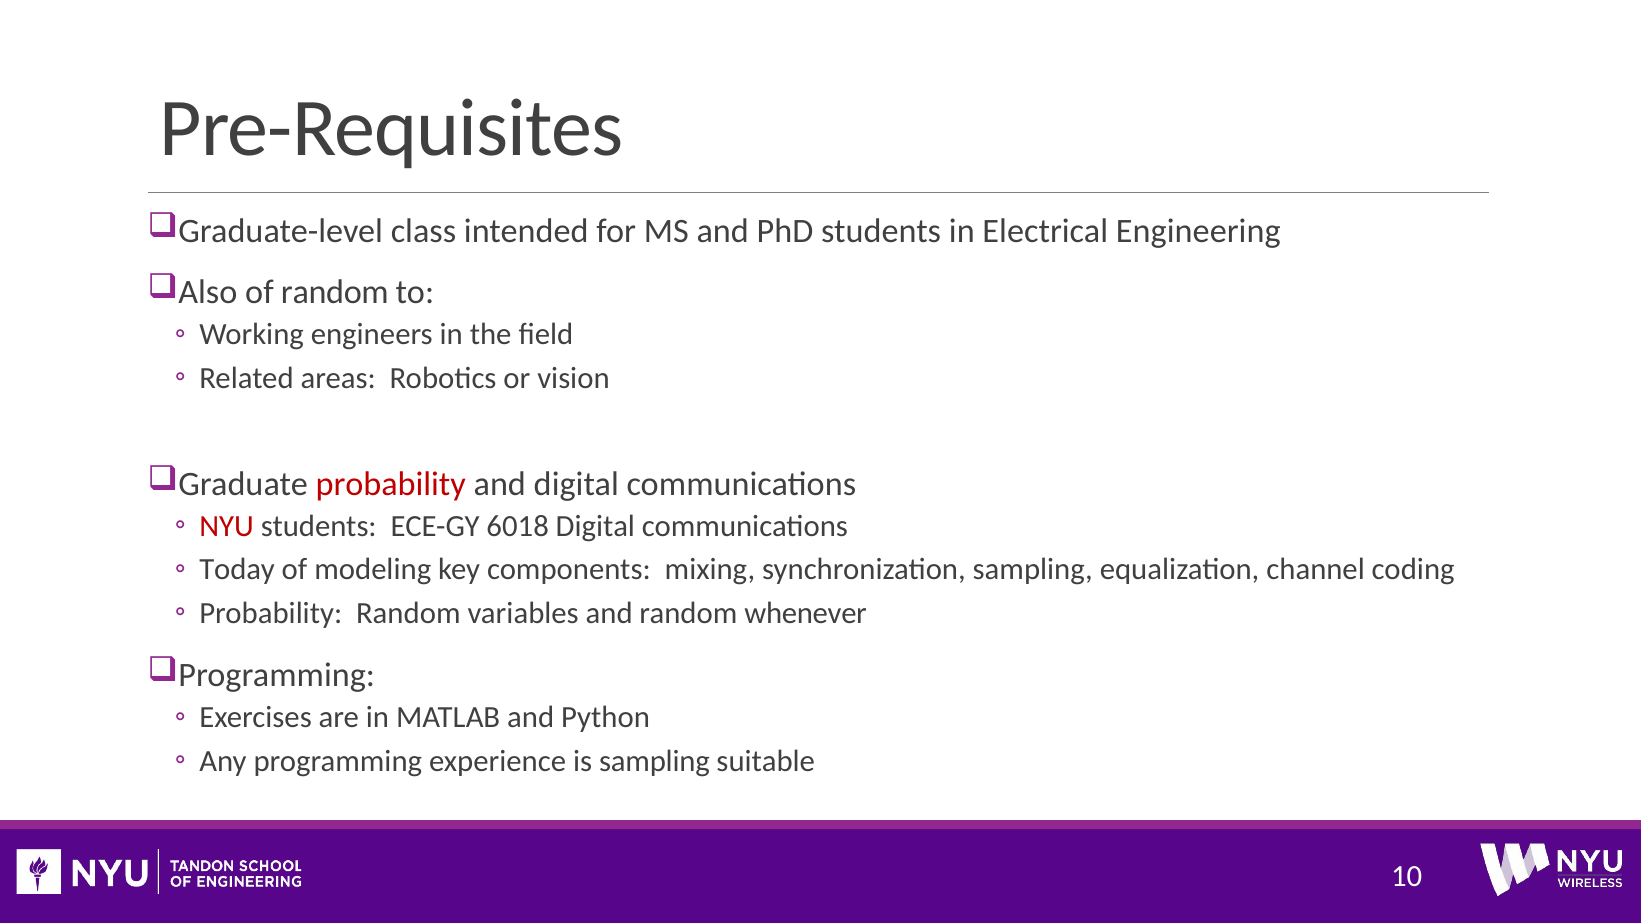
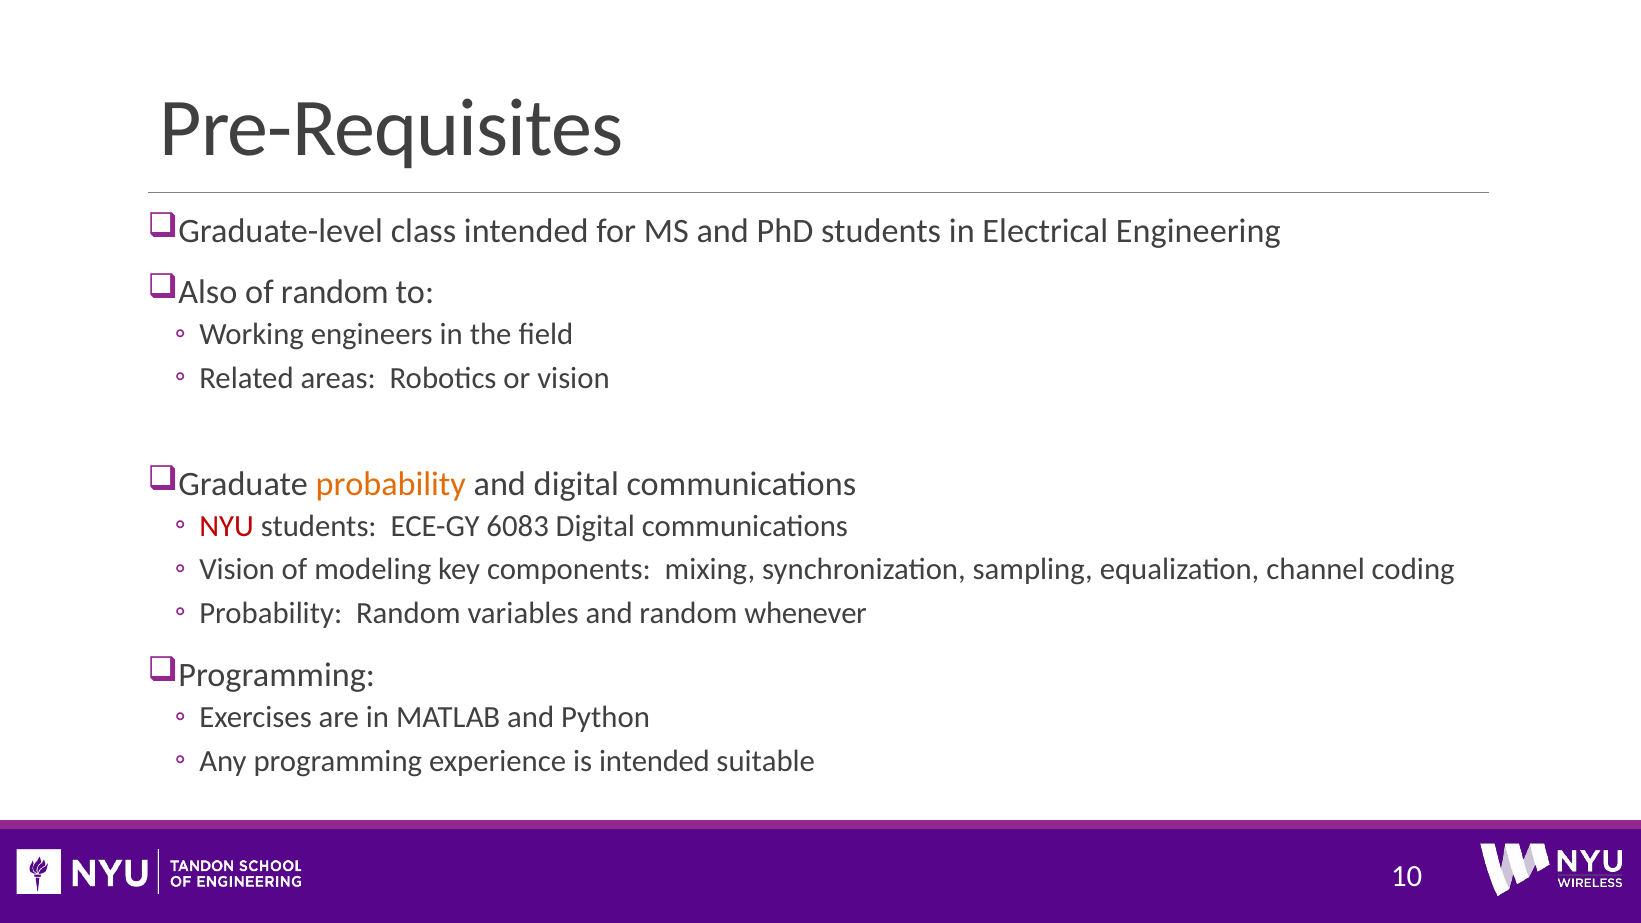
probability at (391, 484) colour: red -> orange
6018: 6018 -> 6083
Today at (237, 569): Today -> Vision
is sampling: sampling -> intended
